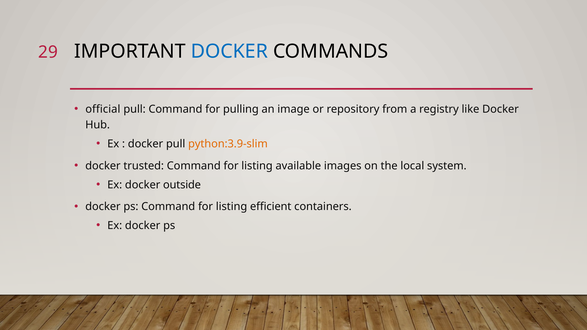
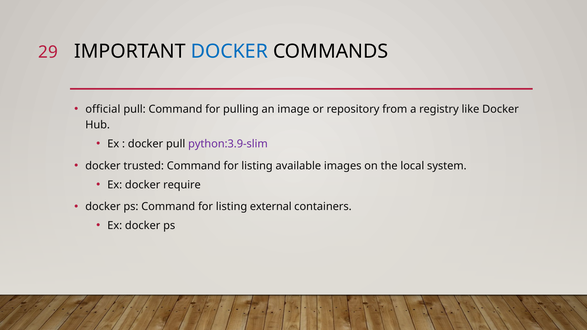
python:3.9-slim colour: orange -> purple
outside: outside -> require
efficient: efficient -> external
